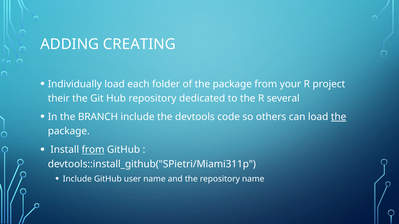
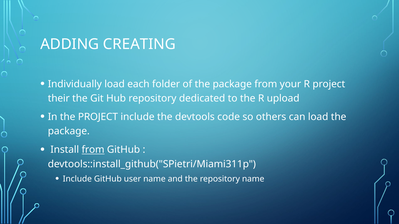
several: several -> upload
the BRANCH: BRANCH -> PROJECT
the at (339, 117) underline: present -> none
